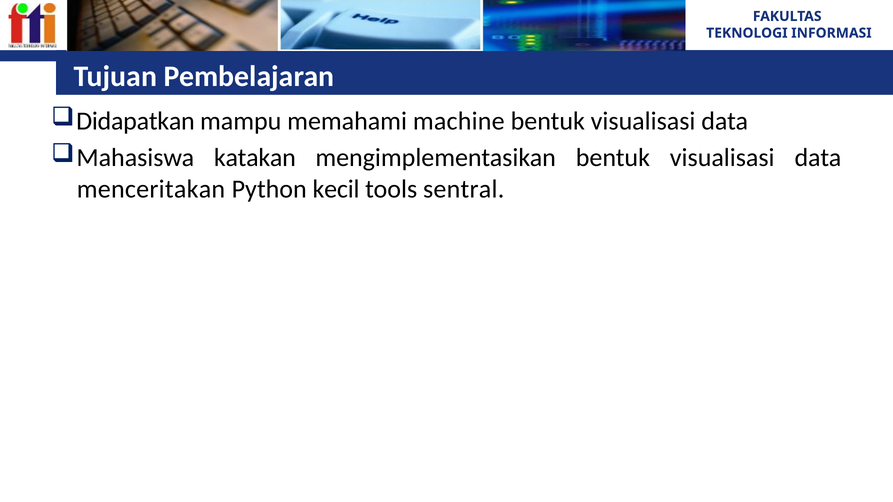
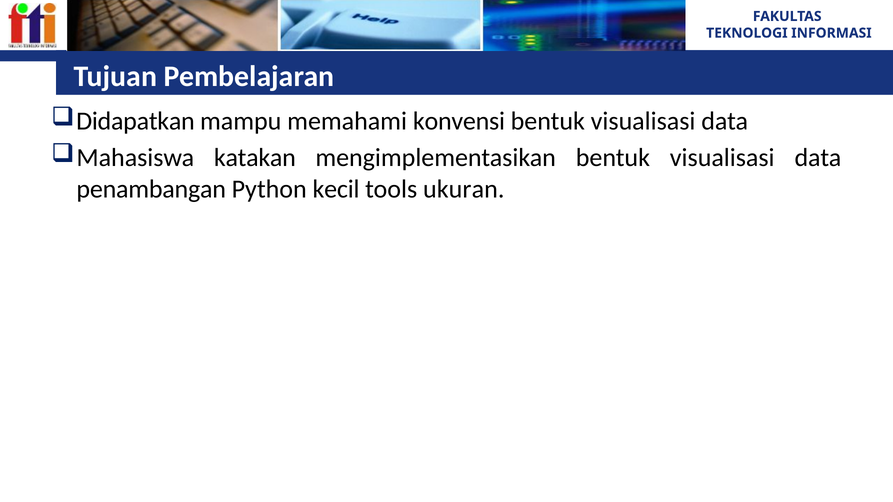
machine: machine -> konvensi
menceritakan: menceritakan -> penambangan
sentral: sentral -> ukuran
